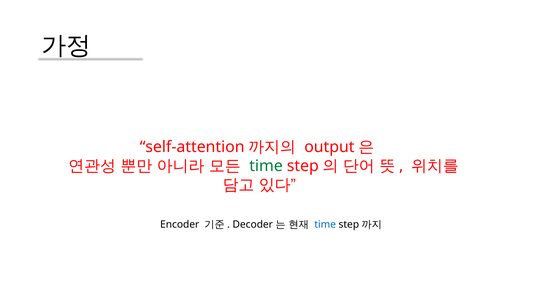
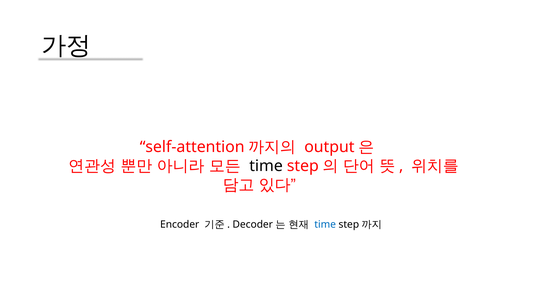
time at (266, 166) colour: green -> black
